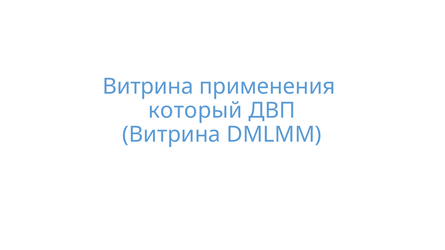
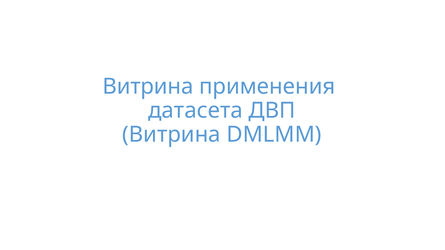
который: который -> датасета
